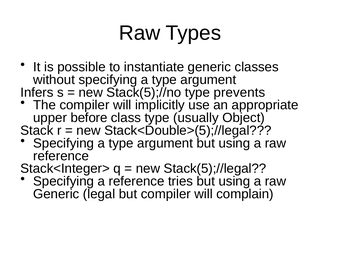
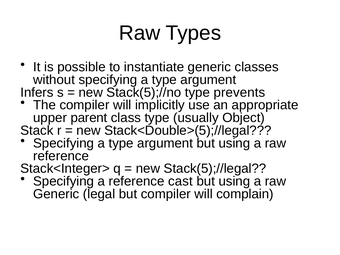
before: before -> parent
tries: tries -> cast
